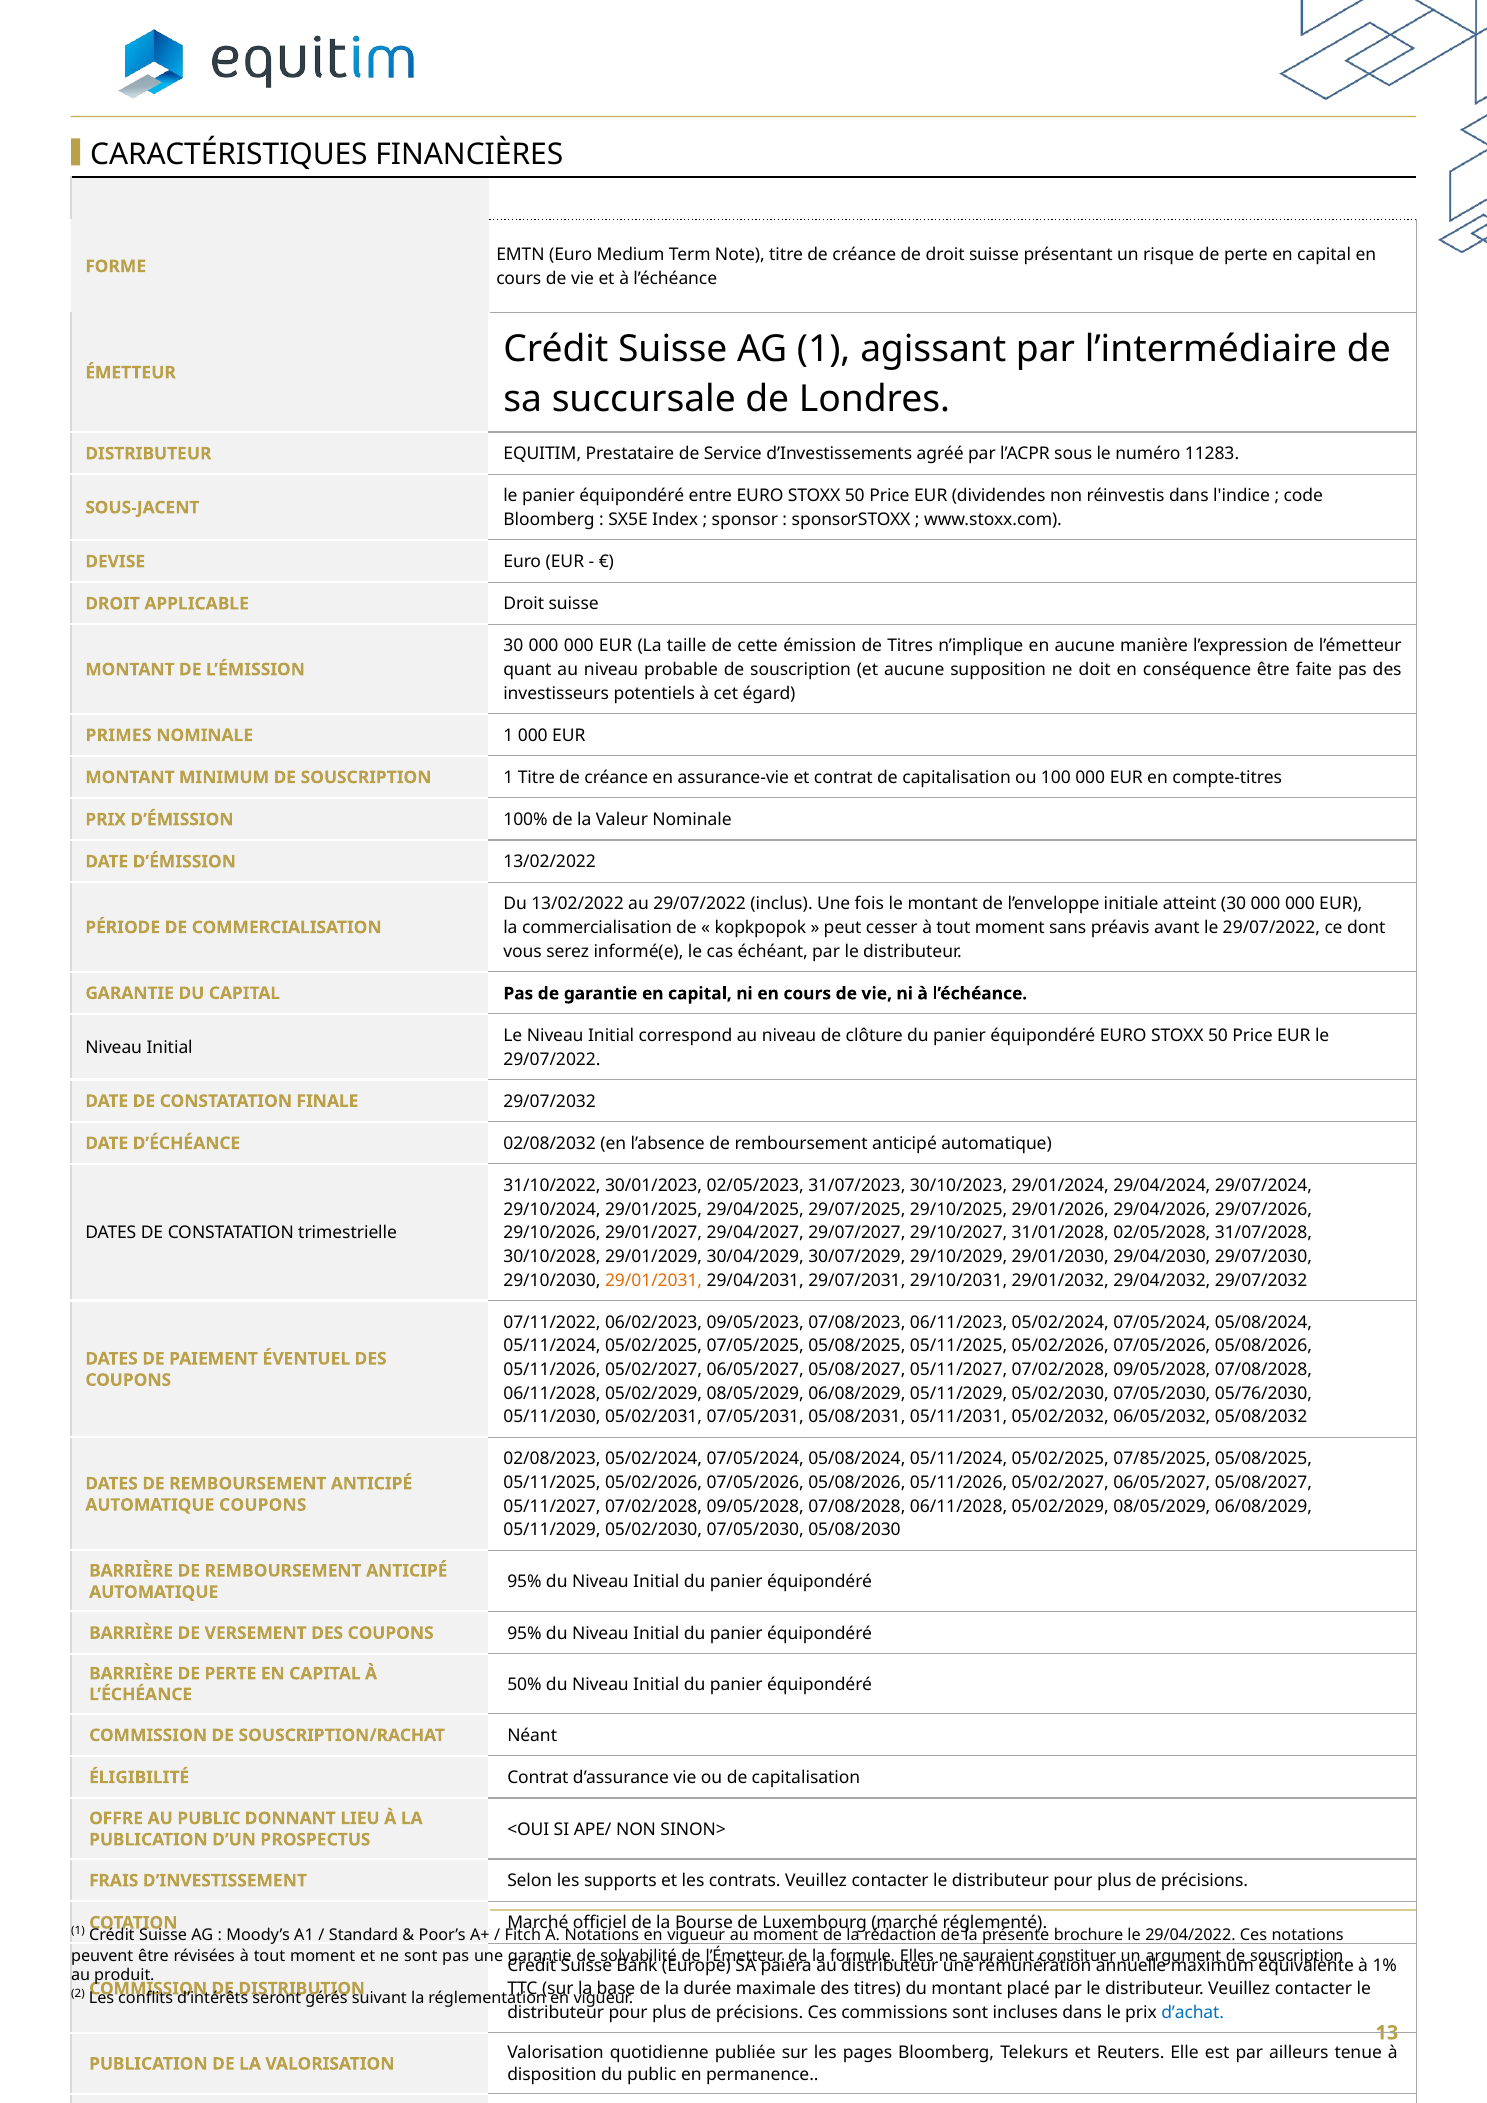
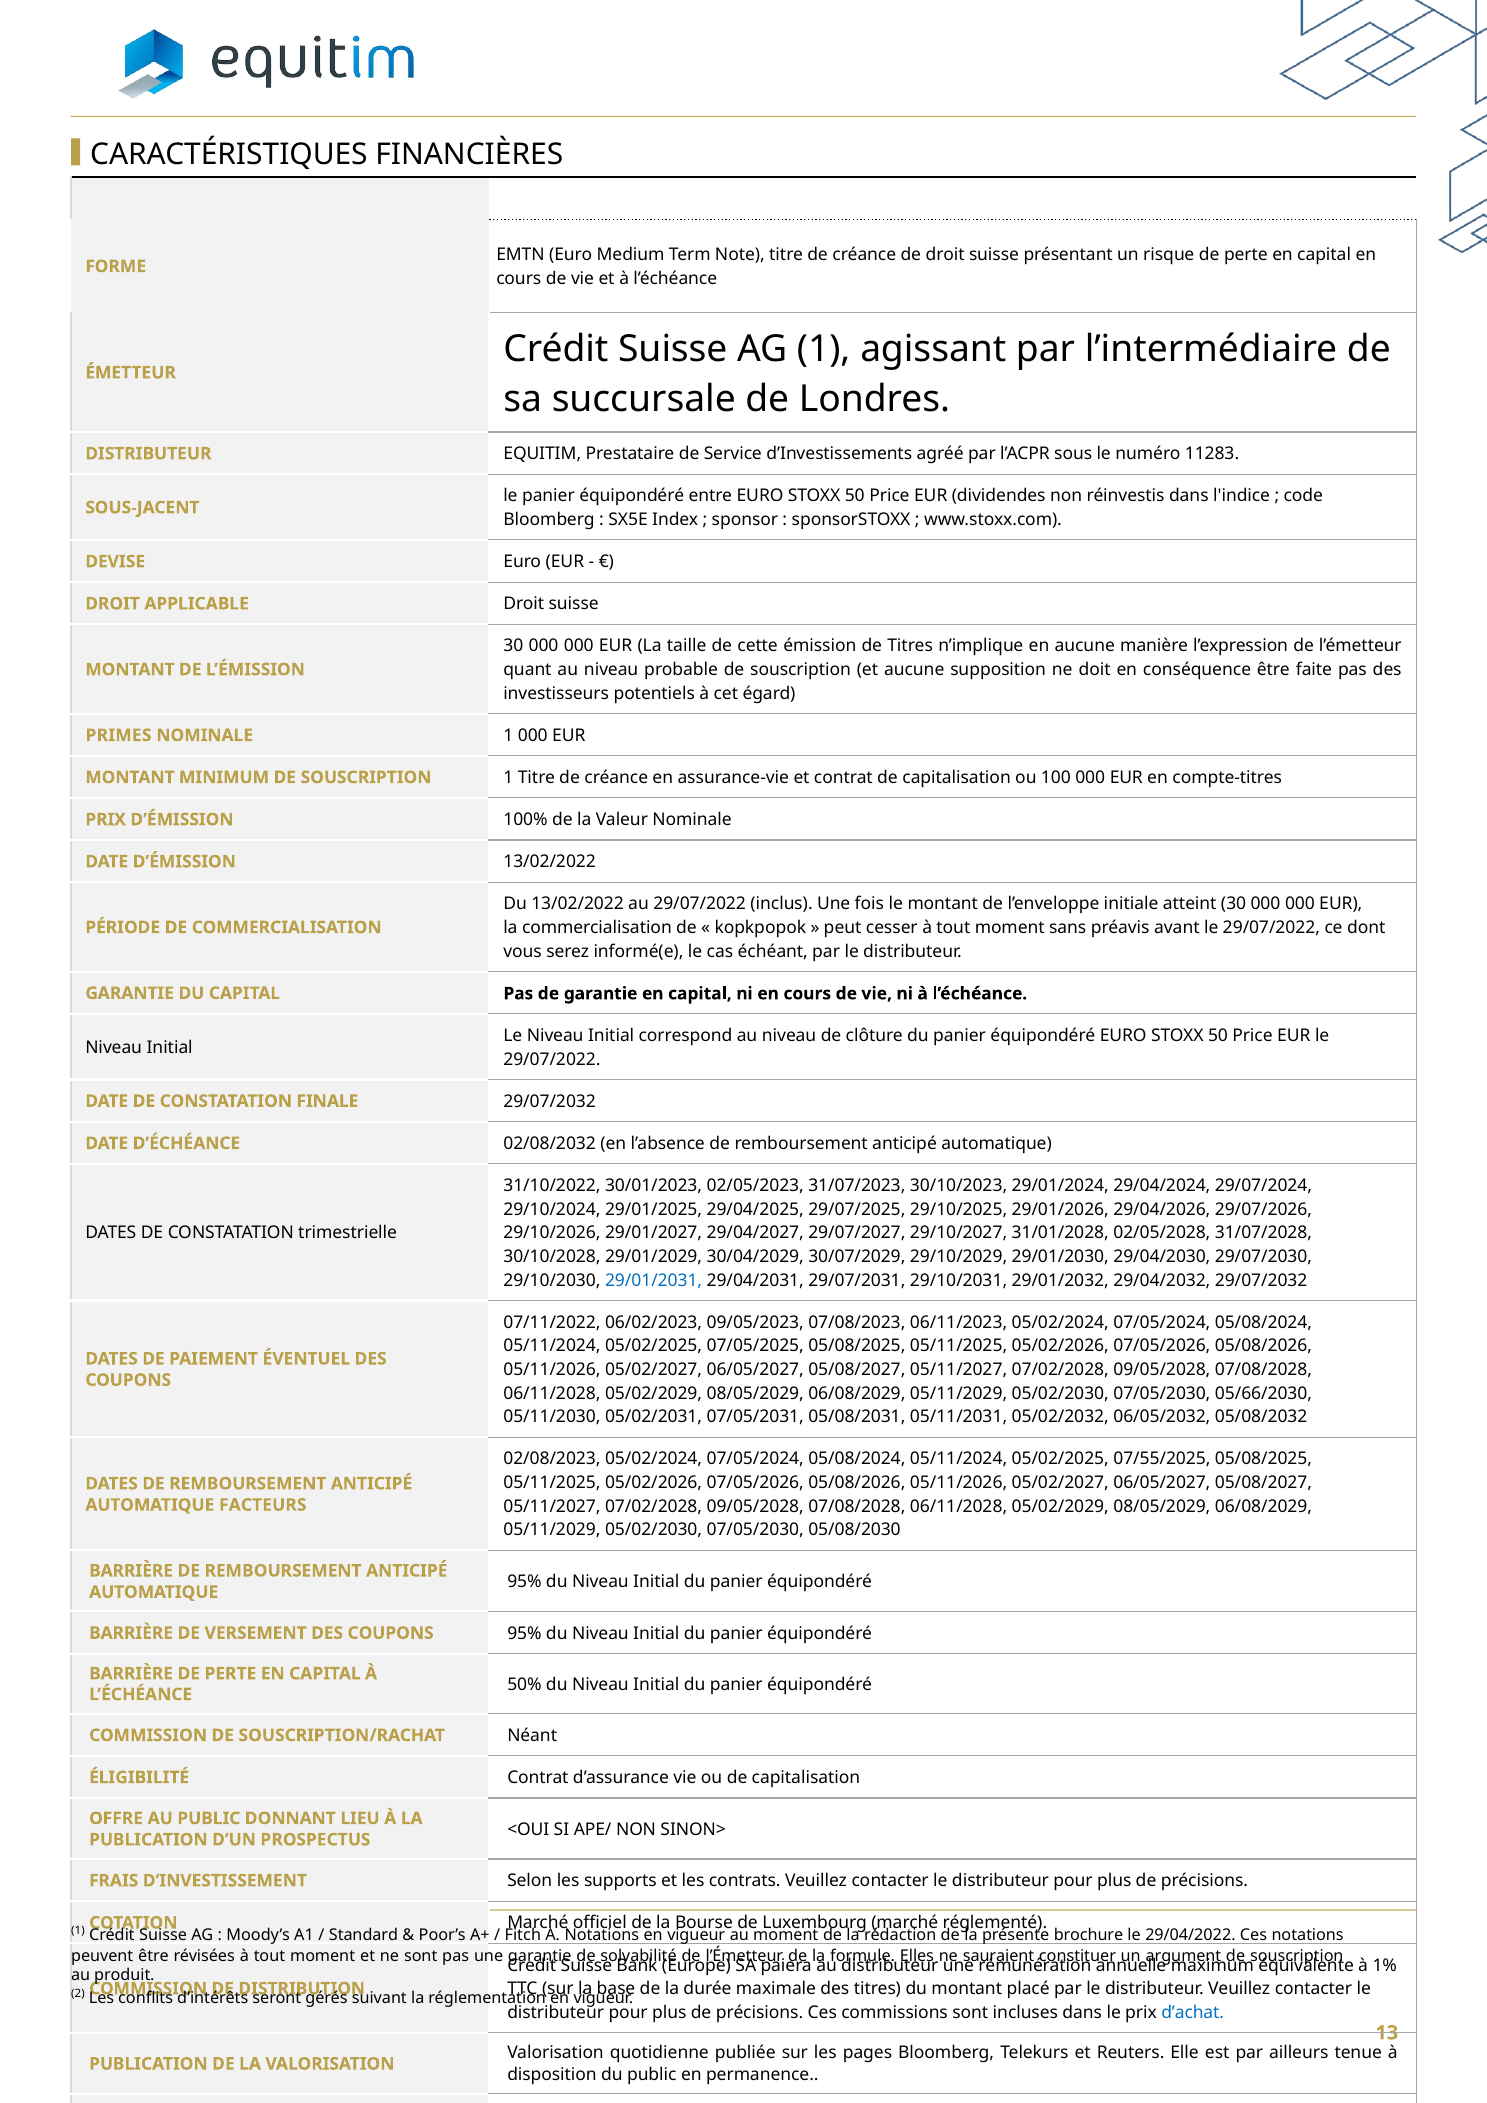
29/01/2031 colour: orange -> blue
05/76/2030: 05/76/2030 -> 05/66/2030
07/85/2025: 07/85/2025 -> 07/55/2025
AUTOMATIQUE COUPONS: COUPONS -> FACTEURS
